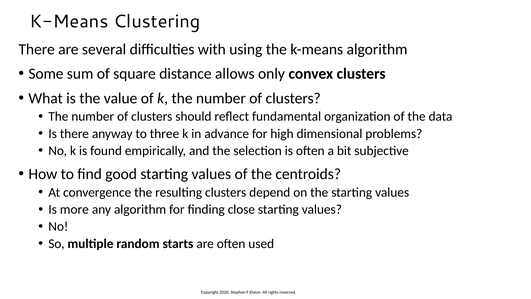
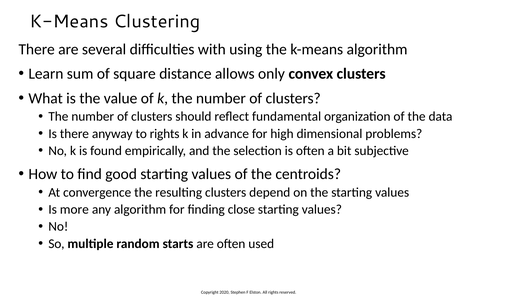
Some: Some -> Learn
to three: three -> rights
